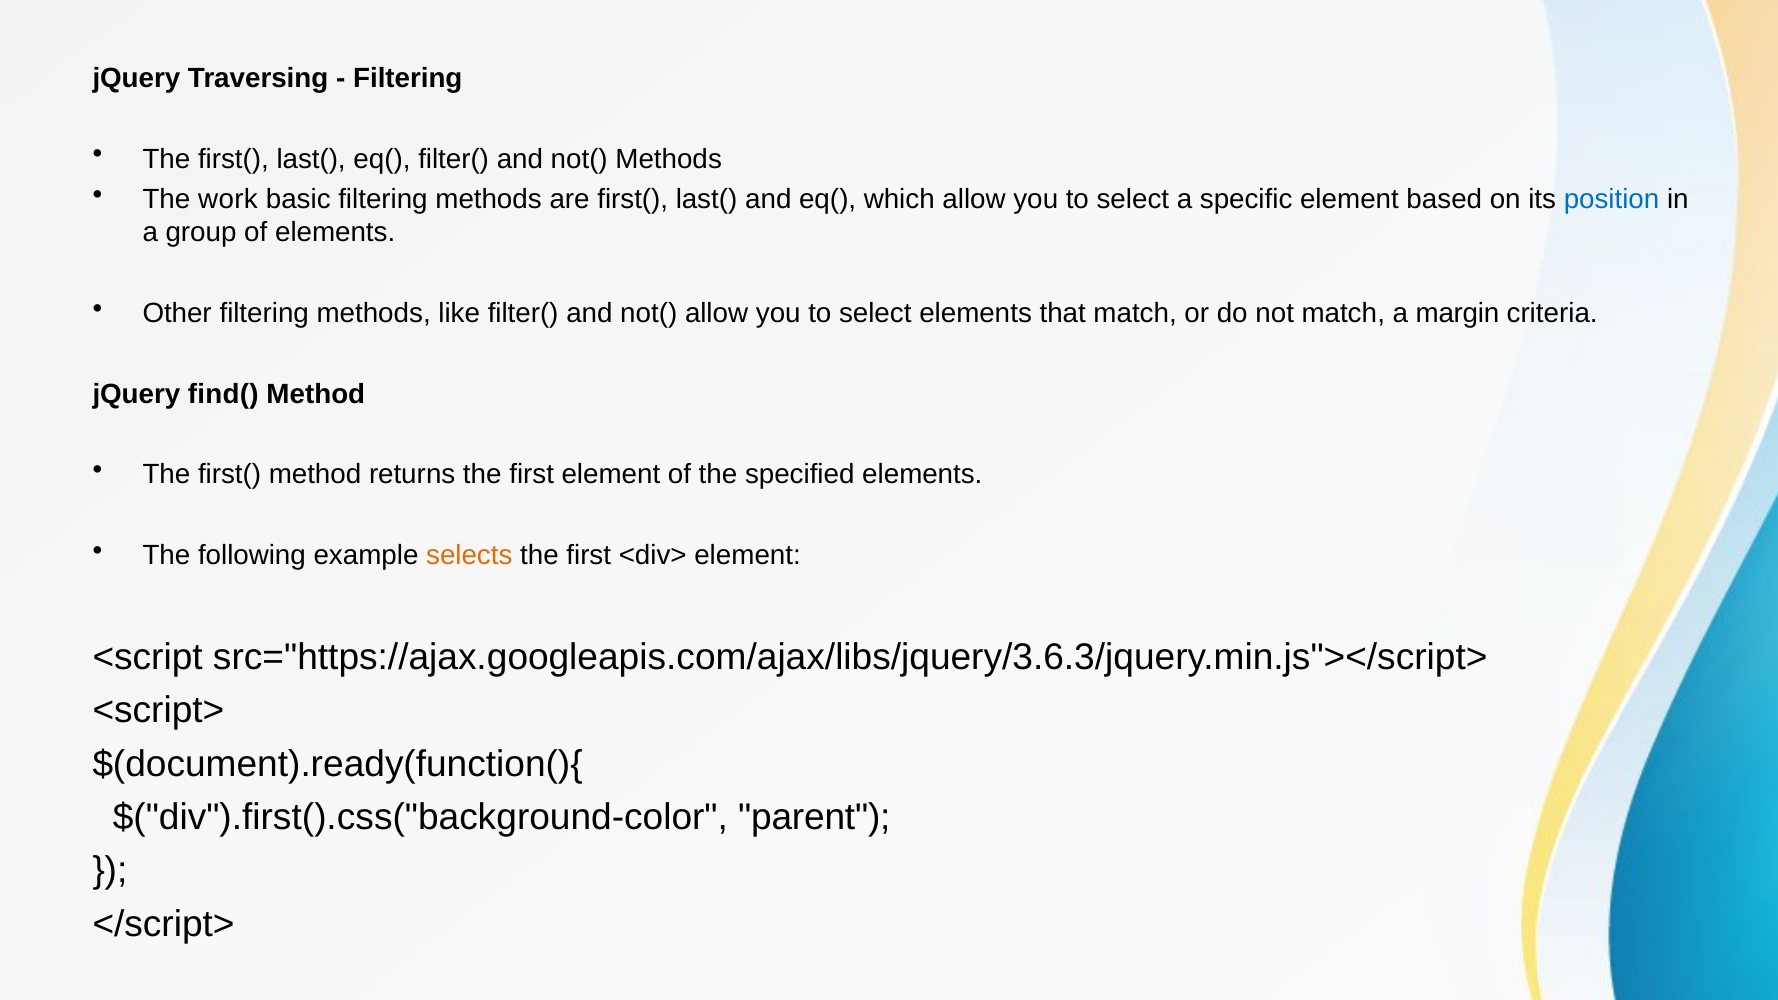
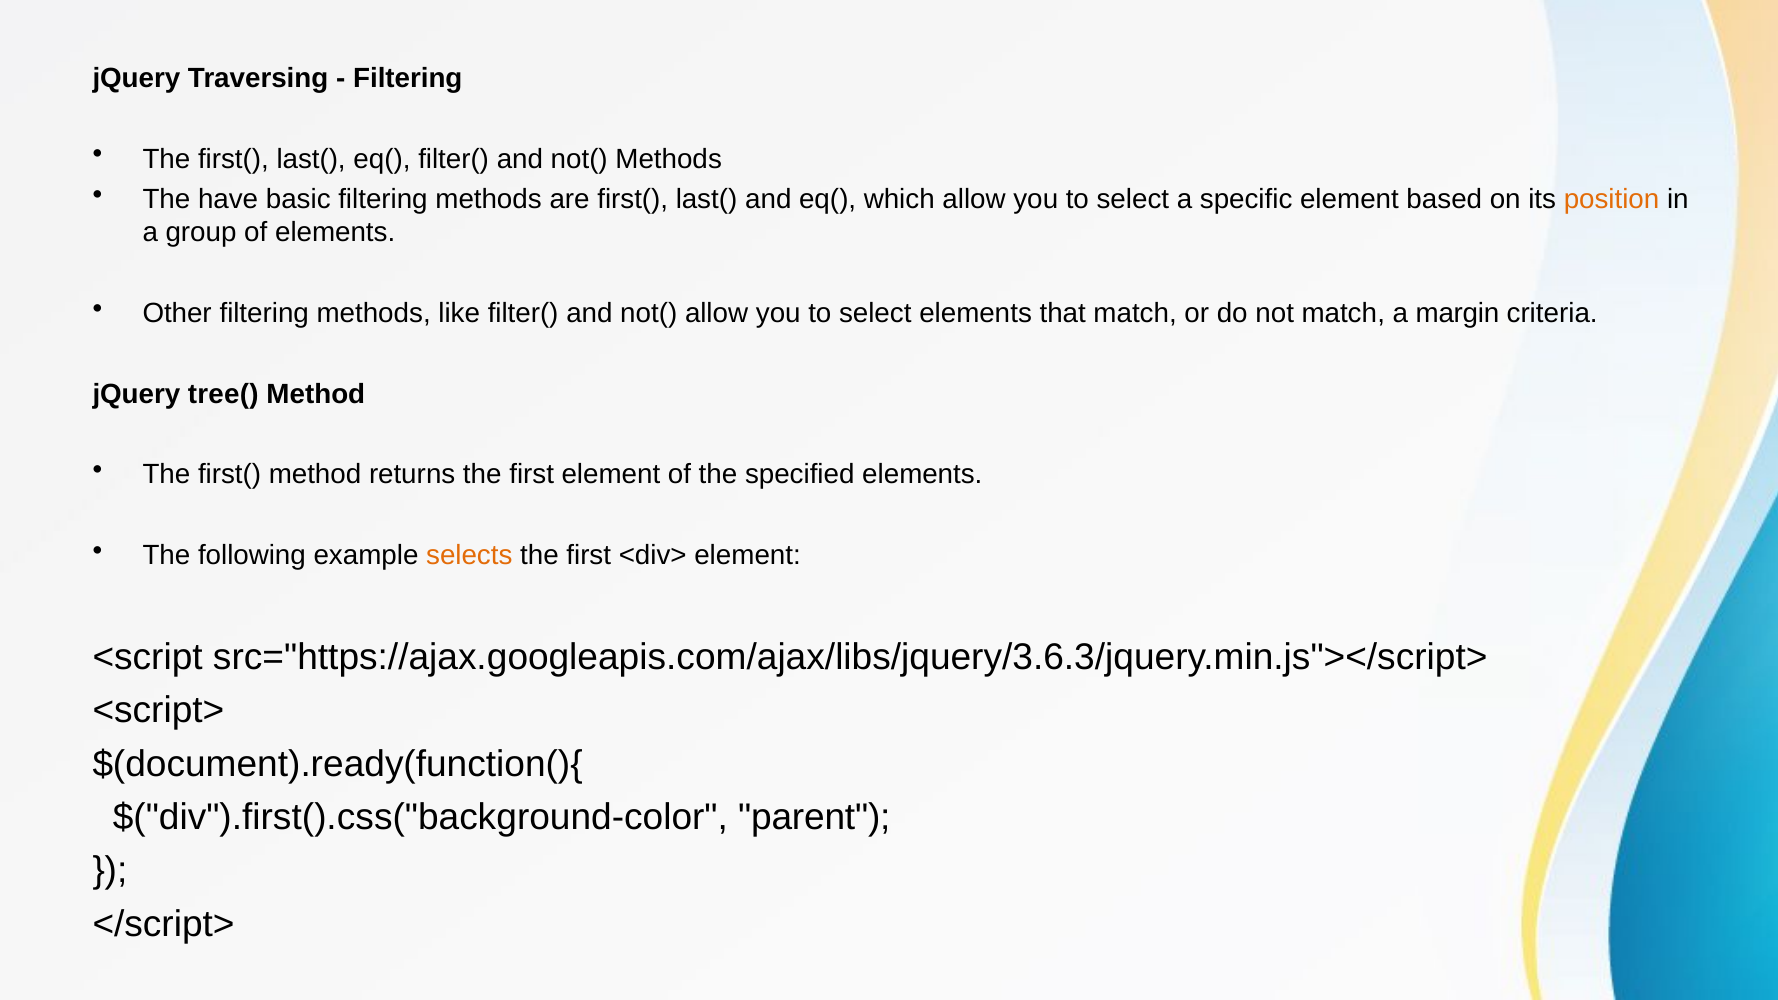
work: work -> have
position colour: blue -> orange
find(: find( -> tree(
